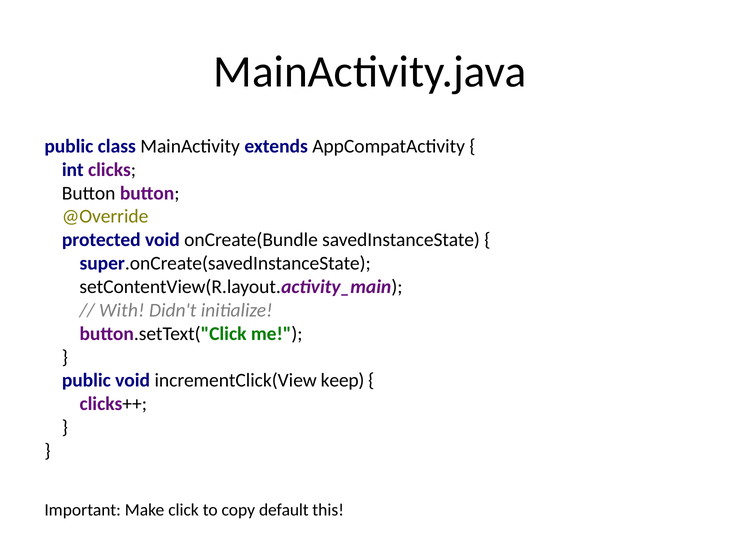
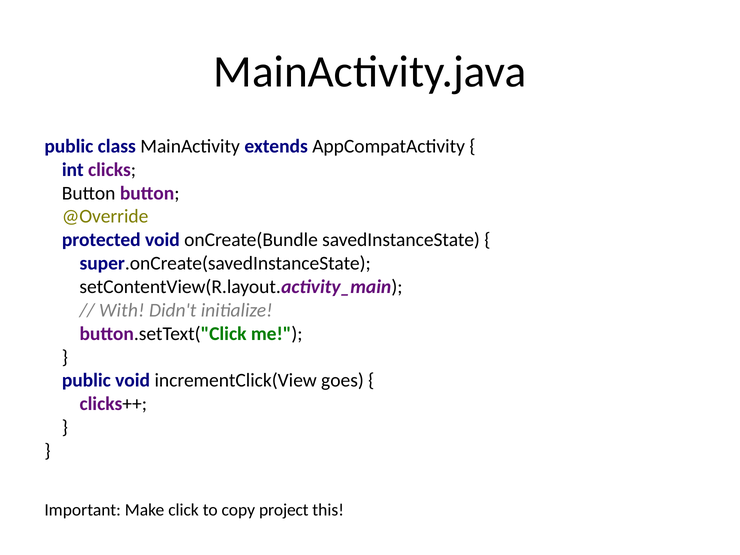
keep: keep -> goes
default: default -> project
